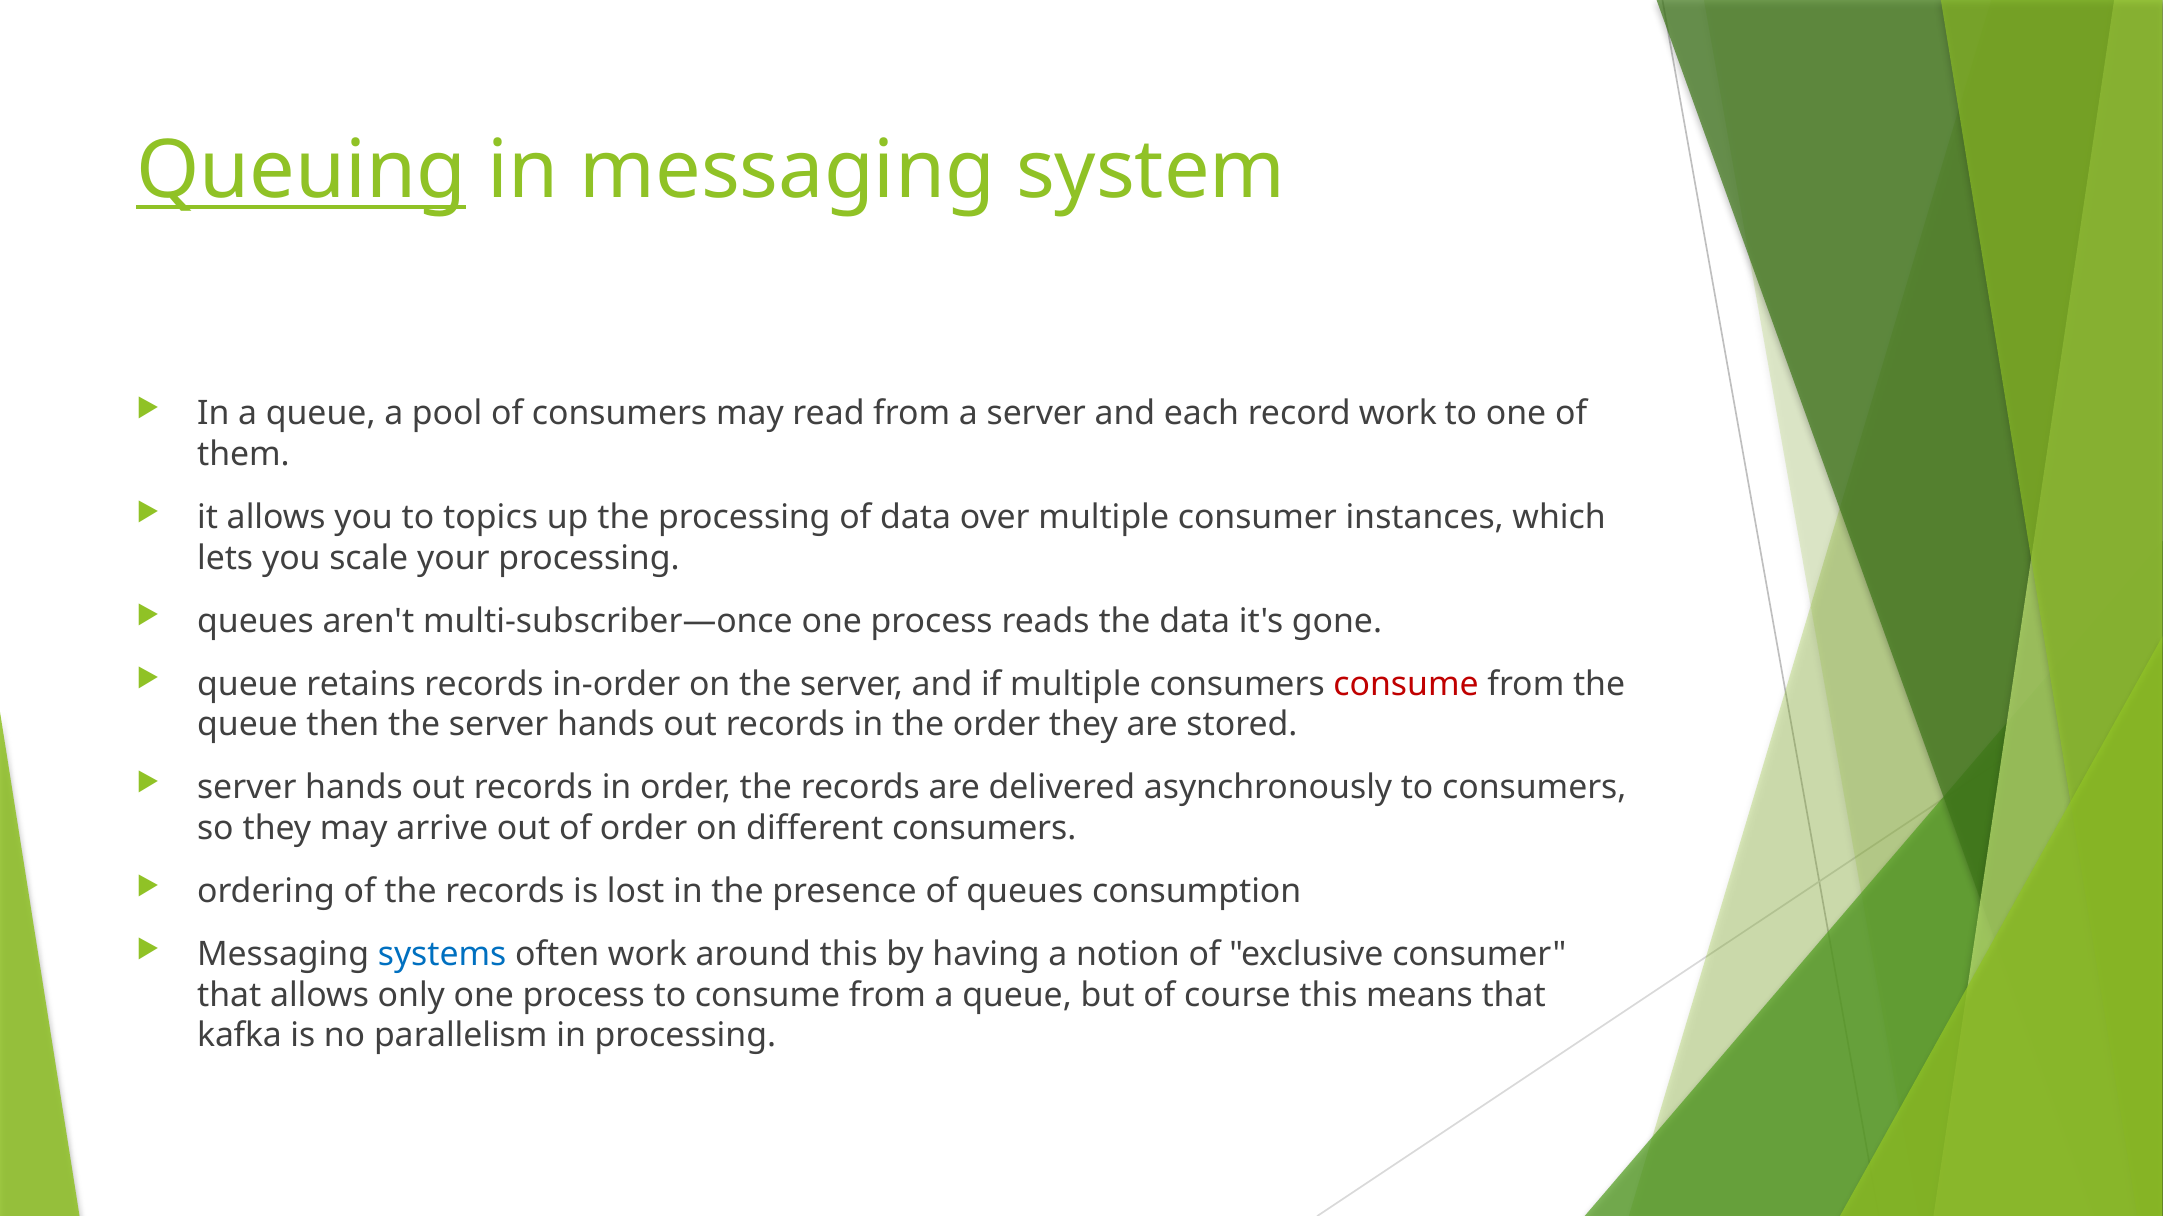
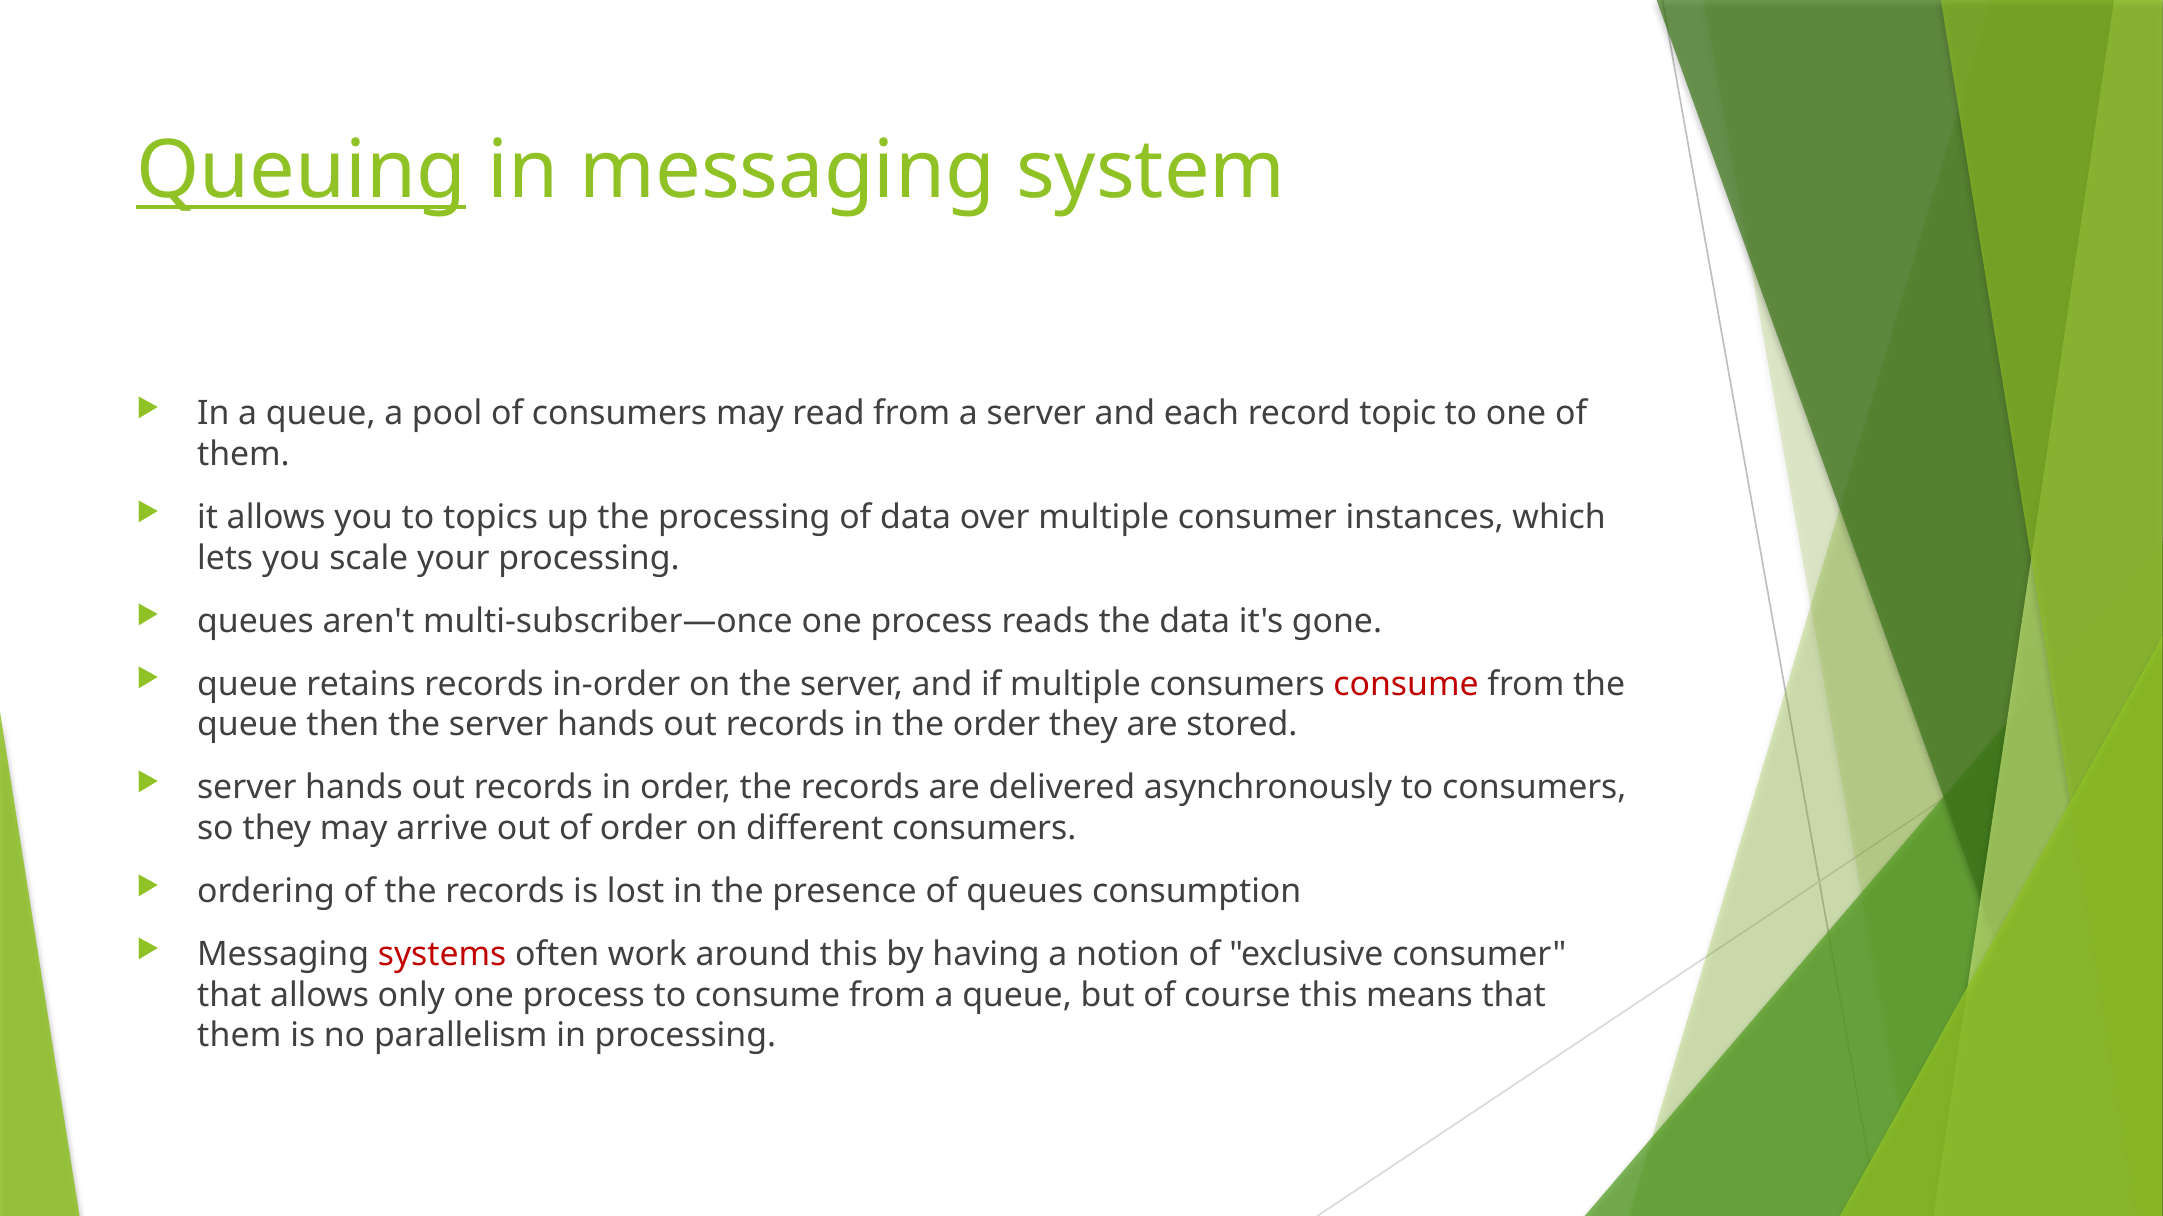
record work: work -> topic
systems colour: blue -> red
kafka at (240, 1036): kafka -> them
